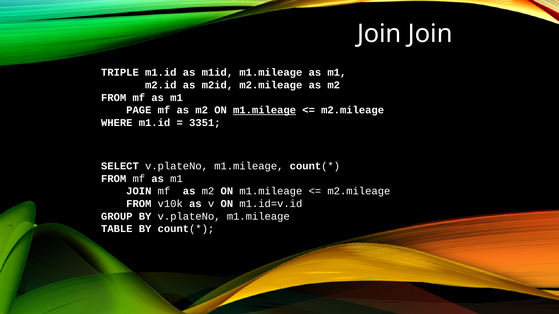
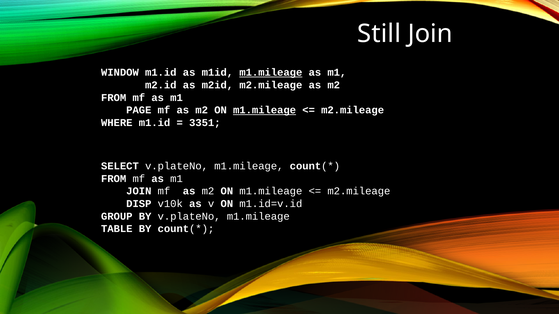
Join at (379, 34): Join -> Still
TRIPLE: TRIPLE -> WINDOW
m1.mileage at (271, 73) underline: none -> present
FROM at (139, 204): FROM -> DISP
